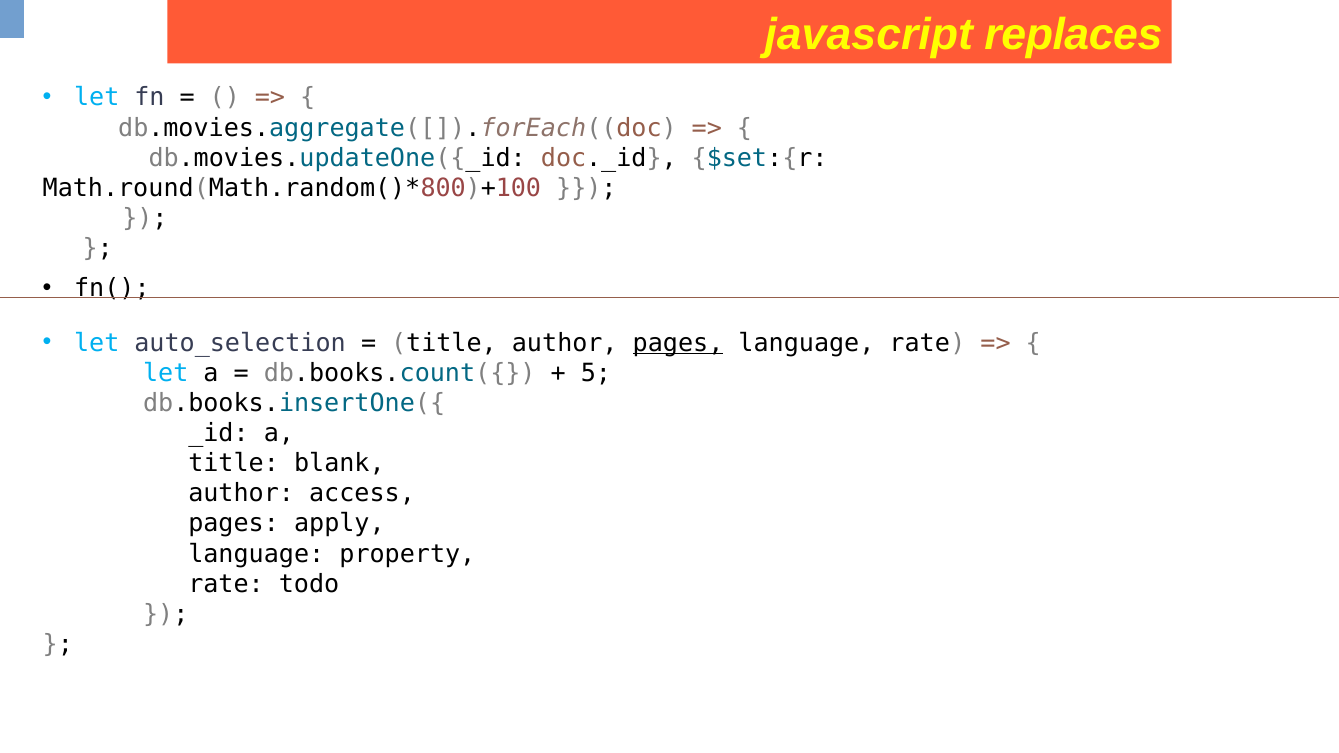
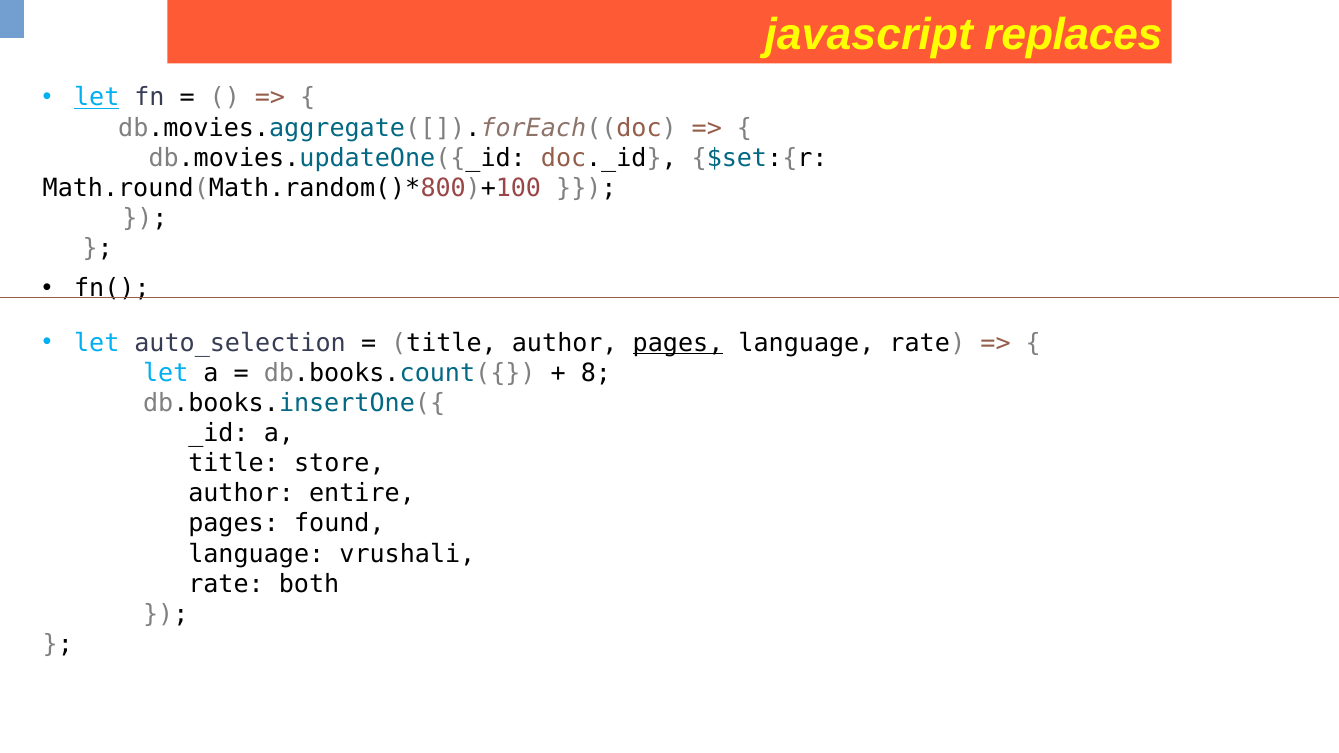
let at (97, 98) underline: none -> present
5: 5 -> 8
blank: blank -> store
access: access -> entire
apply: apply -> found
property: property -> vrushali
todo: todo -> both
